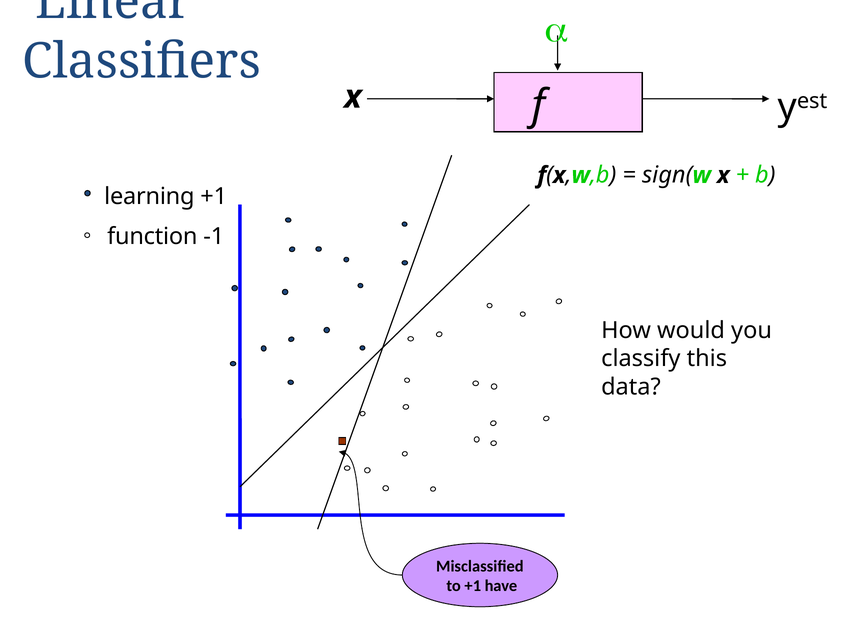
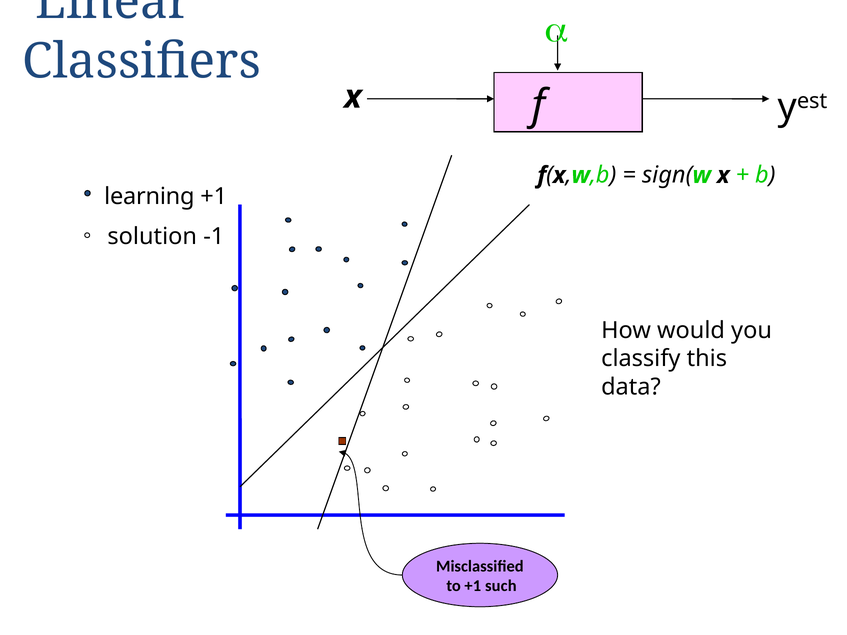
function: function -> solution
have: have -> such
